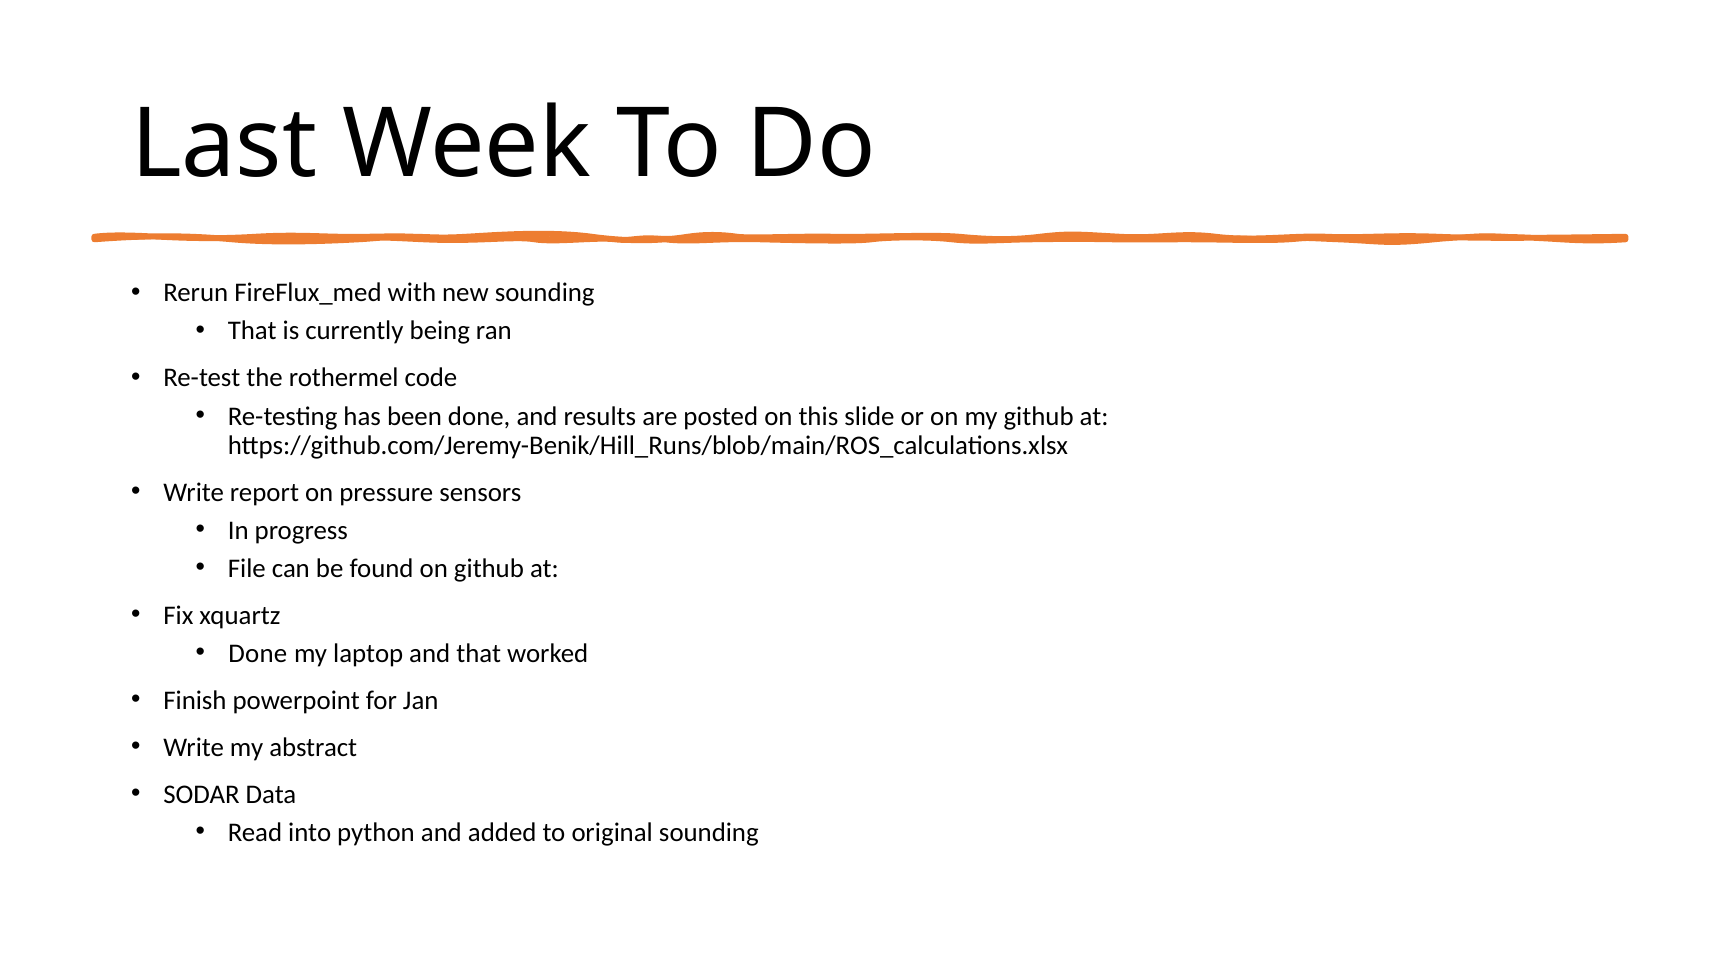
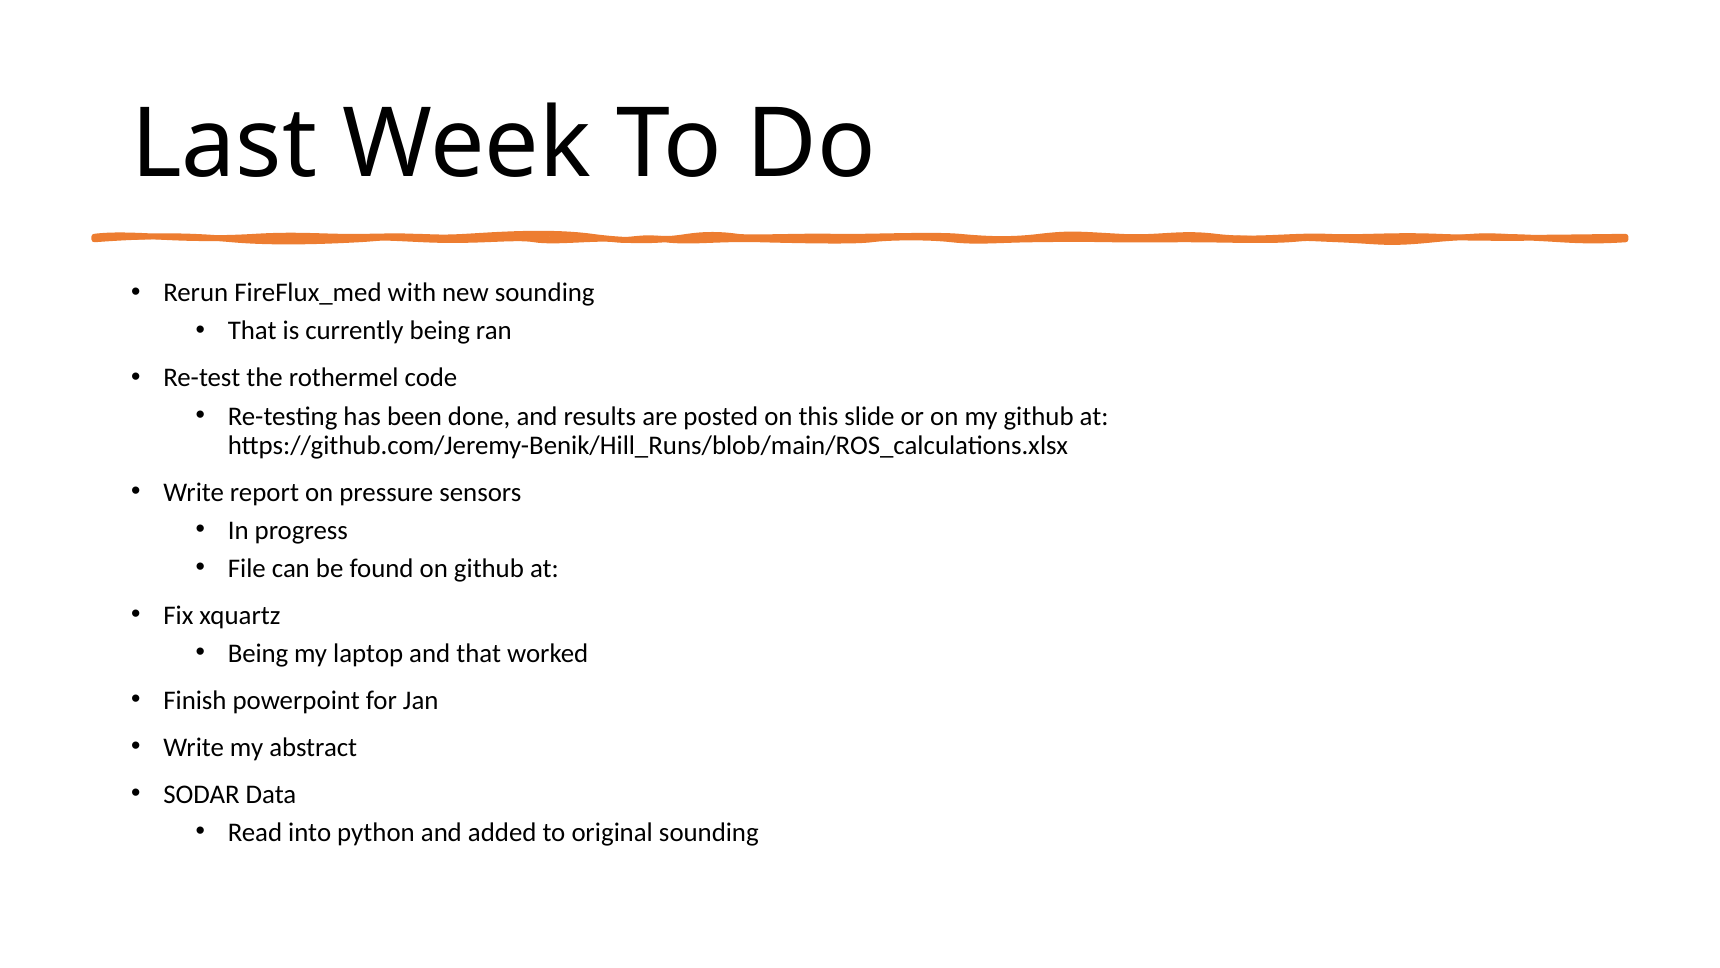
Done at (258, 653): Done -> Being
